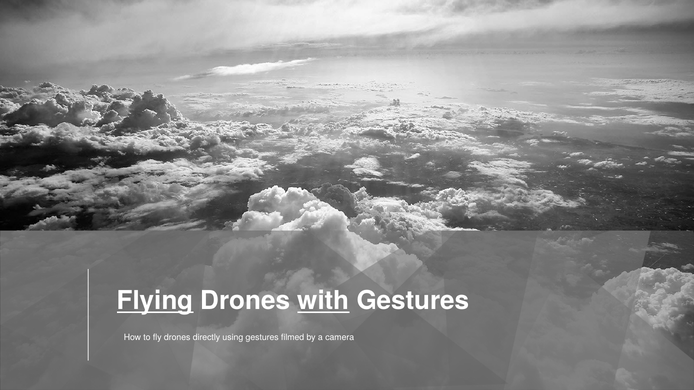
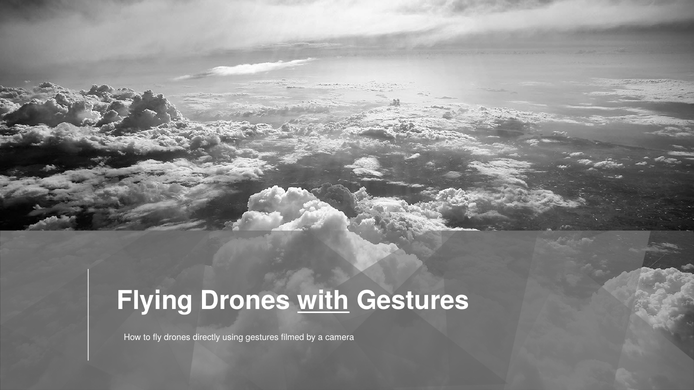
Flying underline: present -> none
